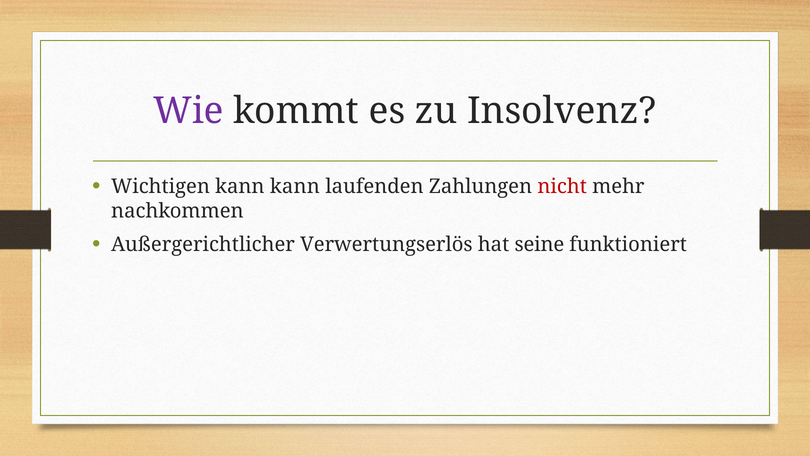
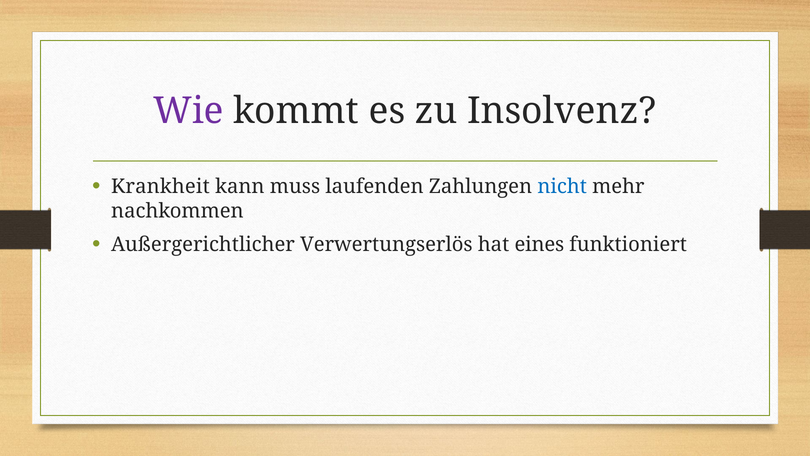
Wichtigen: Wichtigen -> Krankheit
kann kann: kann -> muss
nicht colour: red -> blue
seine: seine -> eines
